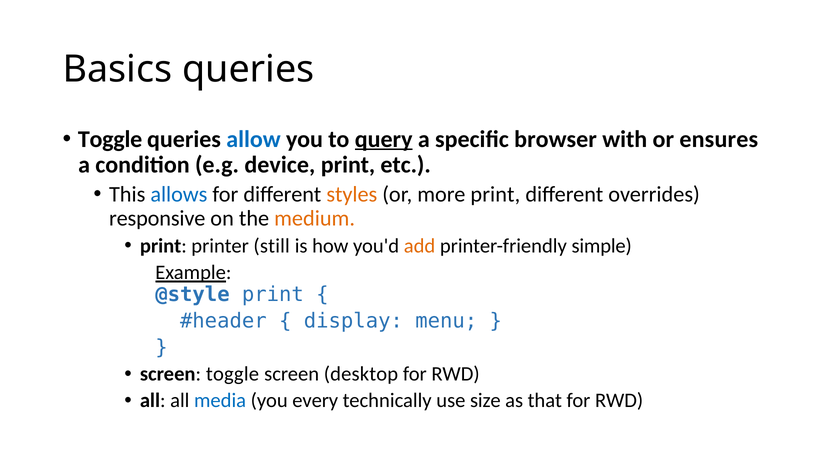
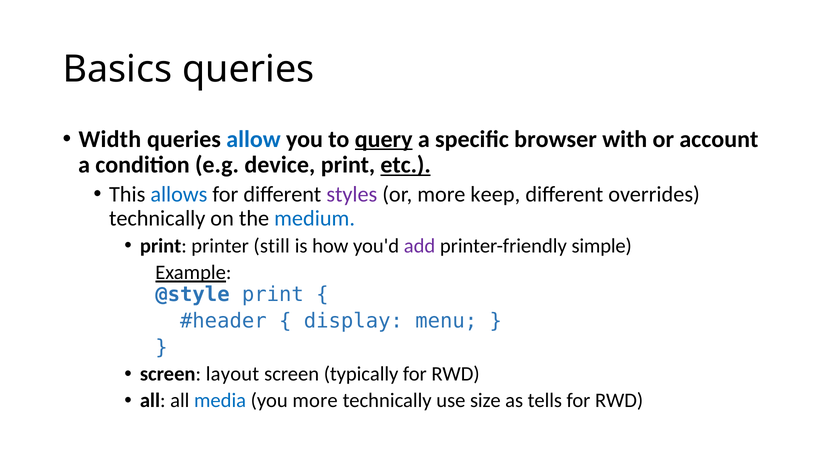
Toggle at (110, 139): Toggle -> Width
ensures: ensures -> account
etc underline: none -> present
styles colour: orange -> purple
more print: print -> keep
responsive at (157, 218): responsive -> technically
medium colour: orange -> blue
add colour: orange -> purple
screen toggle: toggle -> layout
desktop: desktop -> typically
you every: every -> more
that: that -> tells
